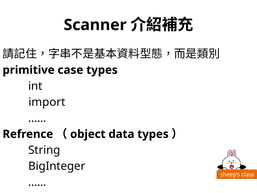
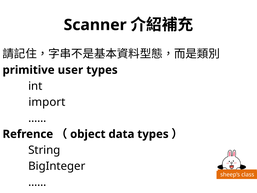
case: case -> user
